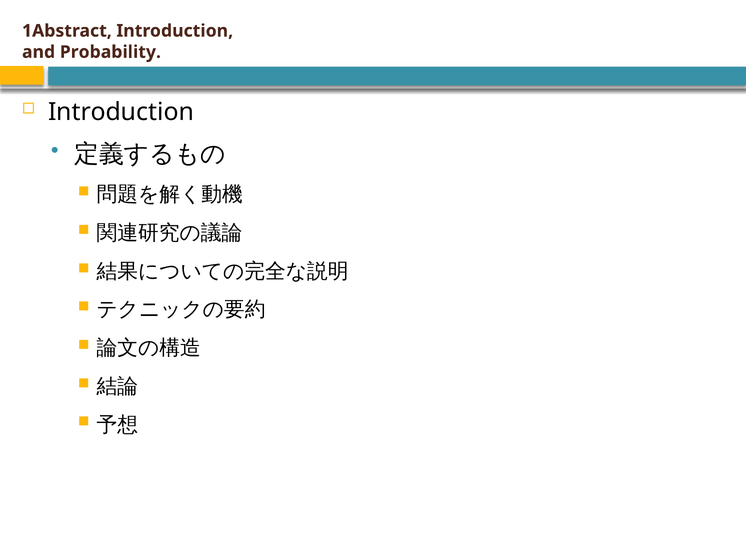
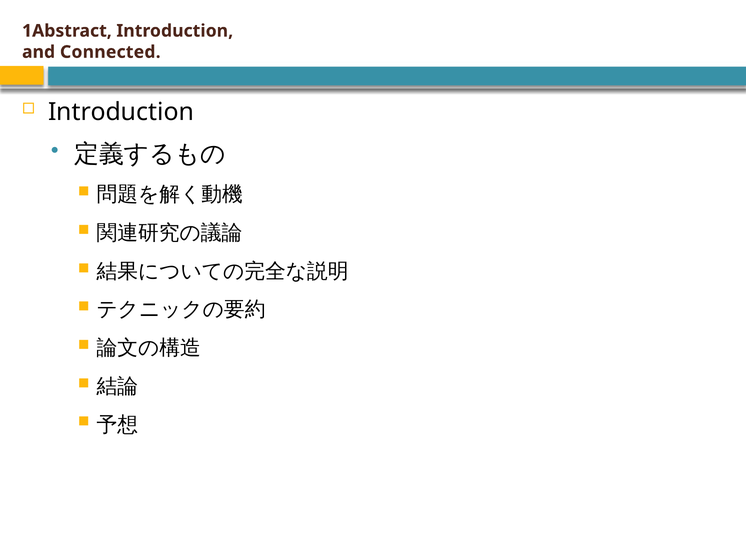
Probability: Probability -> Connected
